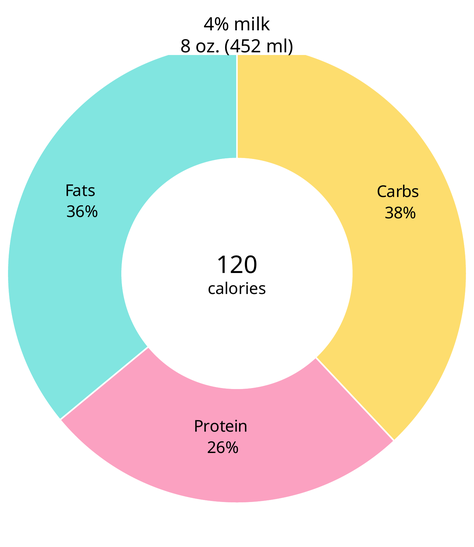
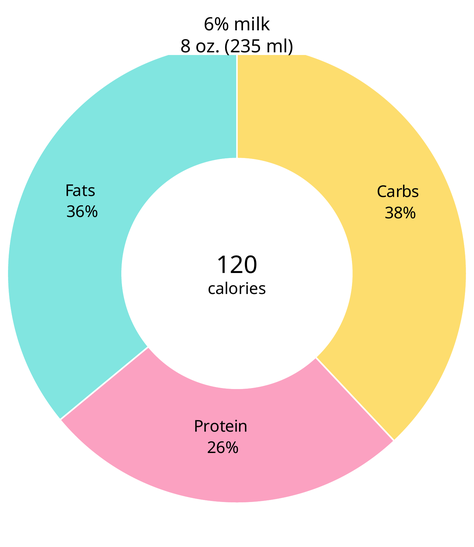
4%: 4% -> 6%
452: 452 -> 235
